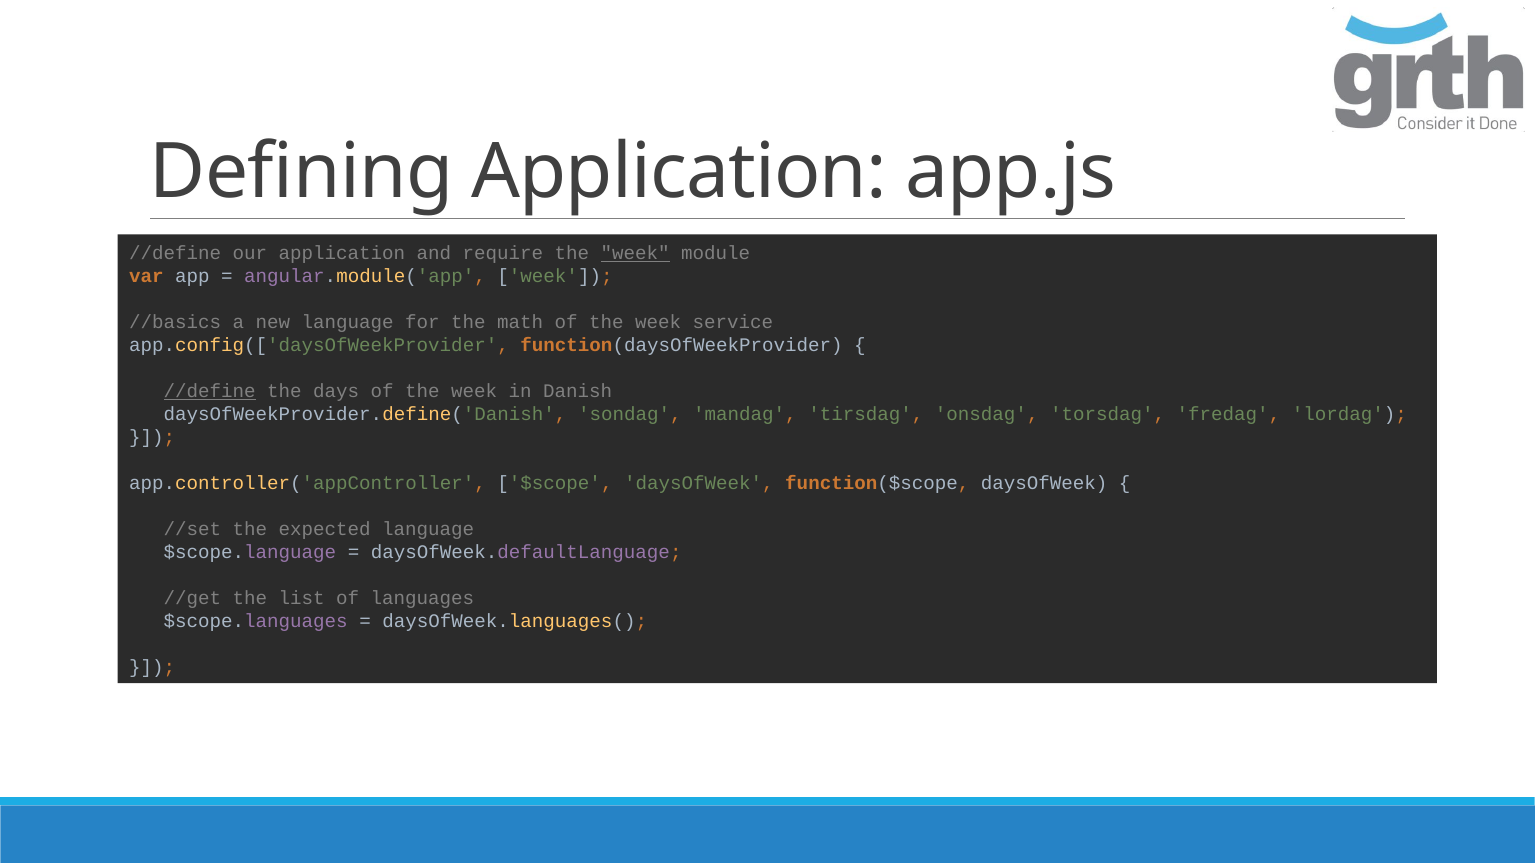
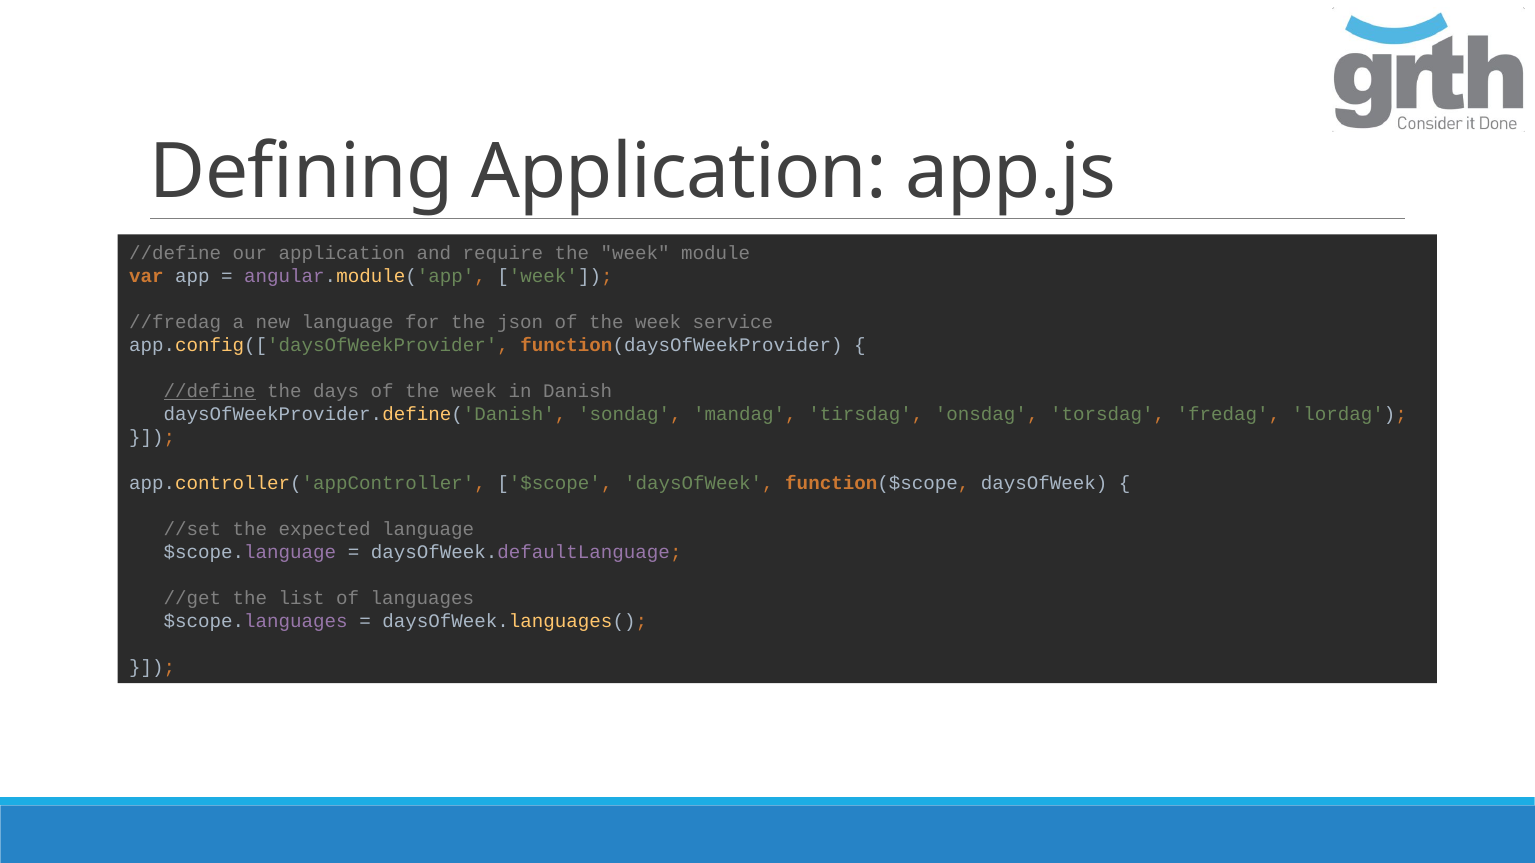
week at (635, 253) underline: present -> none
//basics: //basics -> //fredag
math: math -> json
